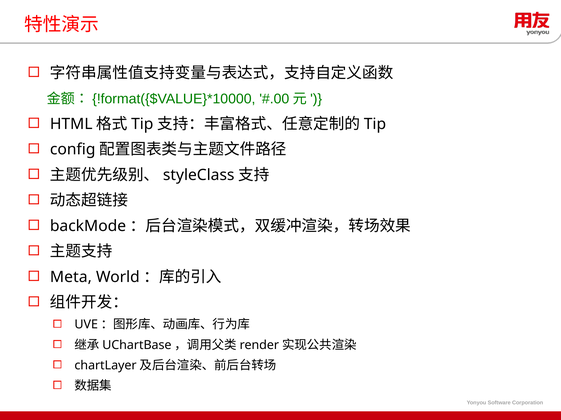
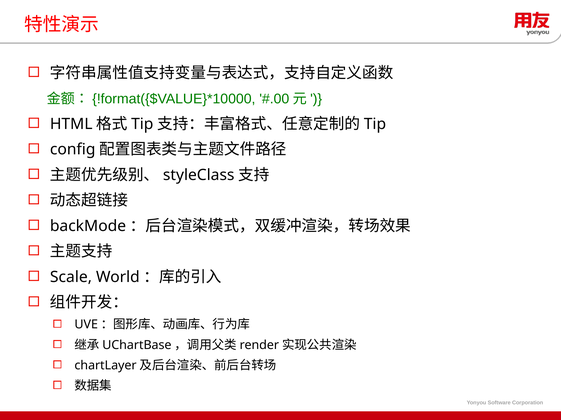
Meta: Meta -> Scale
